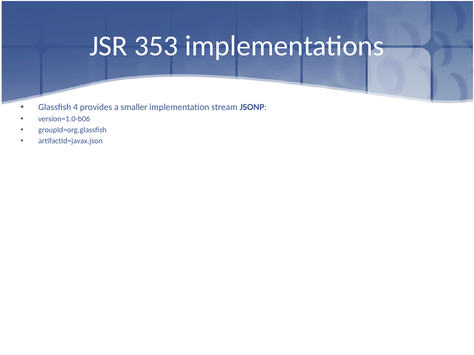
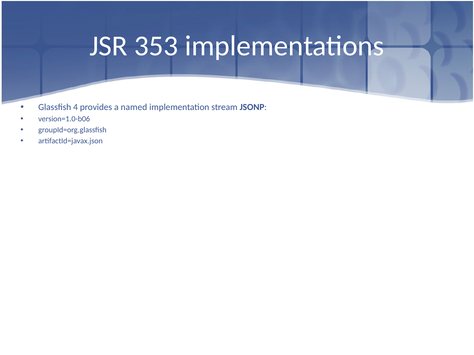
smaller: smaller -> named
